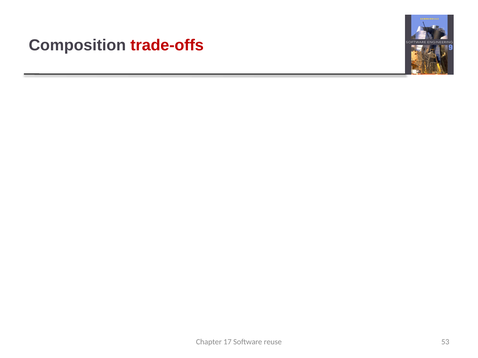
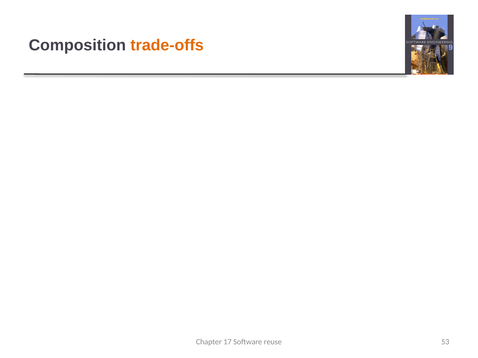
trade-offs colour: red -> orange
